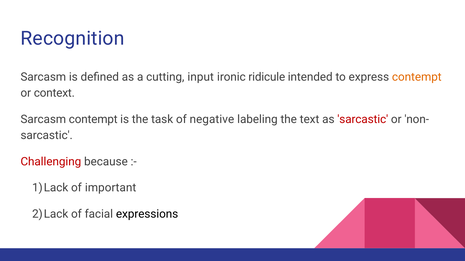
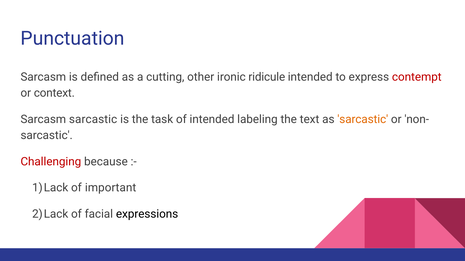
Recognition: Recognition -> Punctuation
input: input -> other
contempt at (417, 77) colour: orange -> red
Sarcasm contempt: contempt -> sarcastic
of negative: negative -> intended
sarcastic at (363, 119) colour: red -> orange
